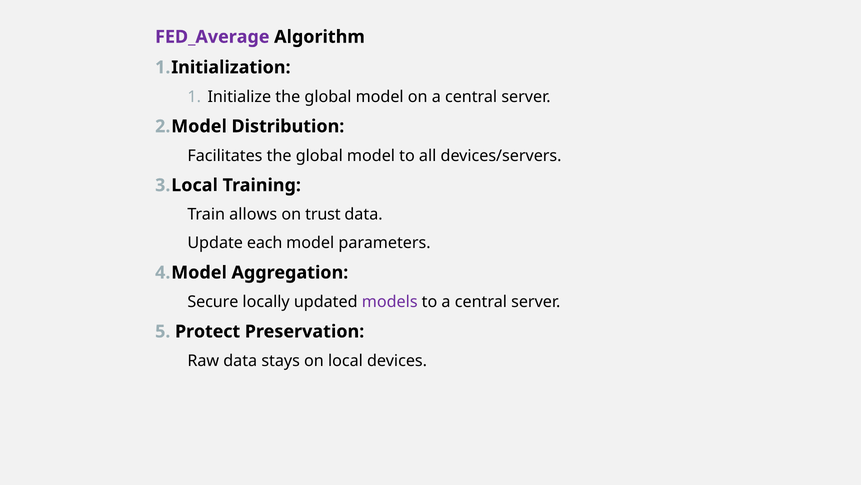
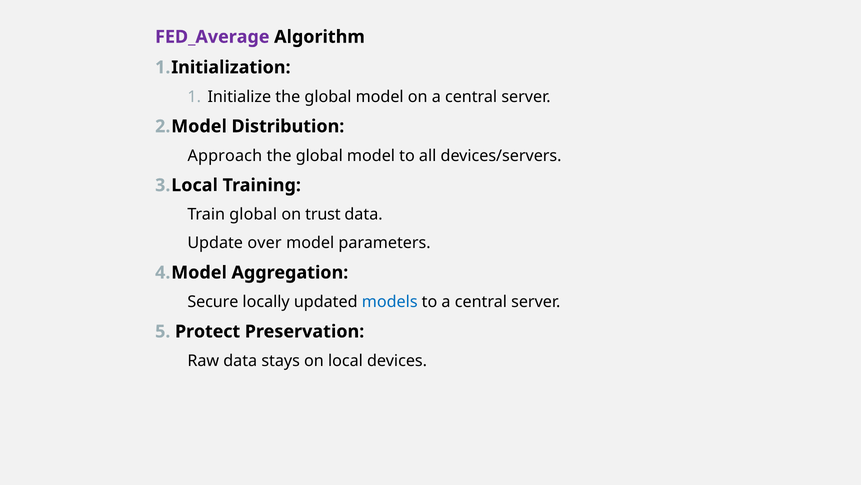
Facilitates: Facilitates -> Approach
Train allows: allows -> global
each: each -> over
models colour: purple -> blue
